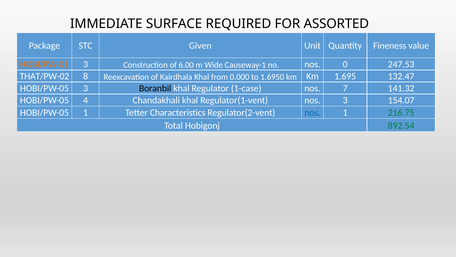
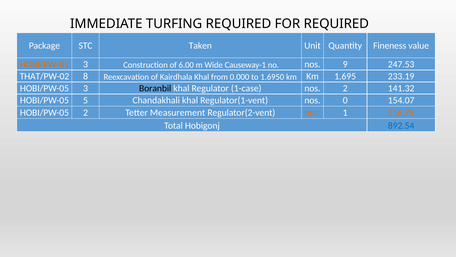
SURFACE: SURFACE -> TURFING
FOR ASSORTED: ASSORTED -> REQUIRED
Given: Given -> Taken
0: 0 -> 9
132.47: 132.47 -> 233.19
nos 7: 7 -> 2
4: 4 -> 5
nos 3: 3 -> 0
HOBI/PW-05 1: 1 -> 2
Characteristics: Characteristics -> Measurement
nos at (312, 112) colour: blue -> orange
216.75 colour: green -> orange
892.54 colour: green -> blue
